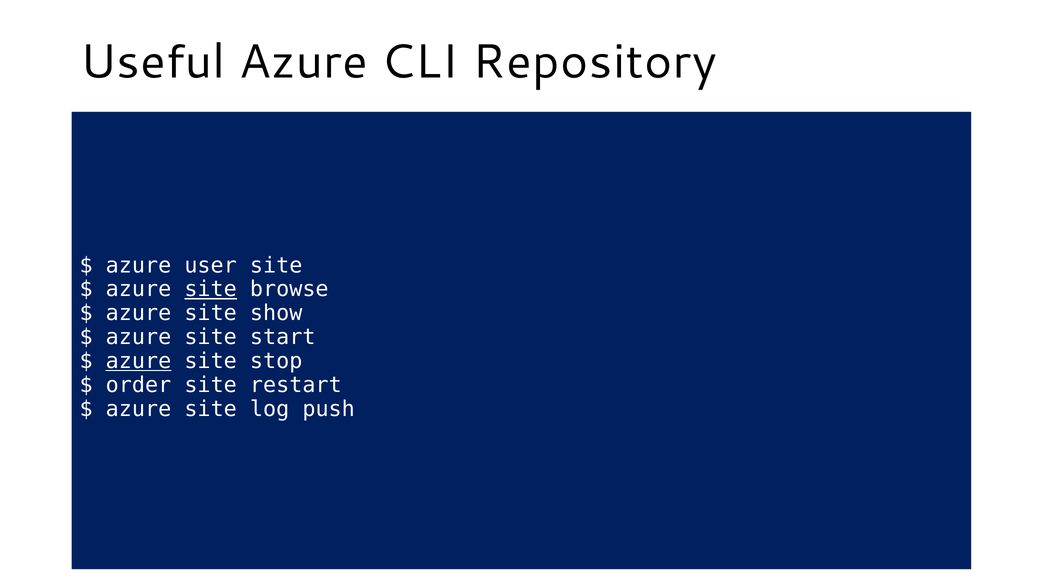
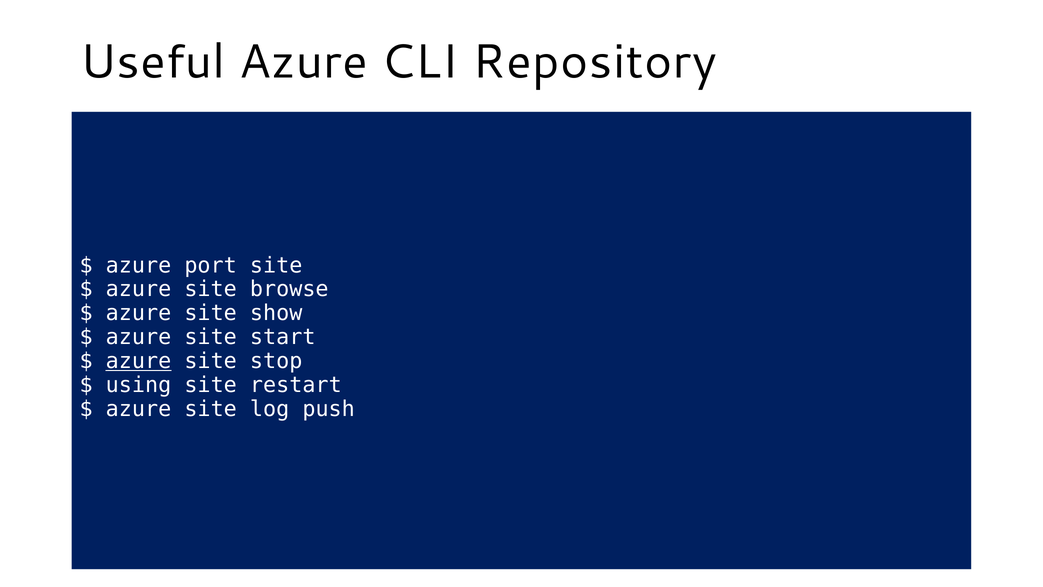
user: user -> port
site at (211, 289) underline: present -> none
order: order -> using
